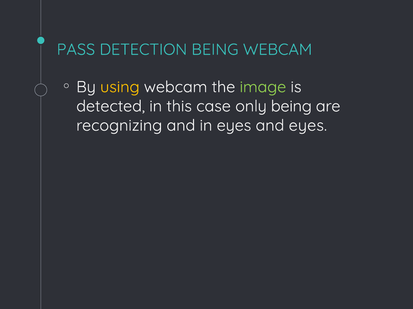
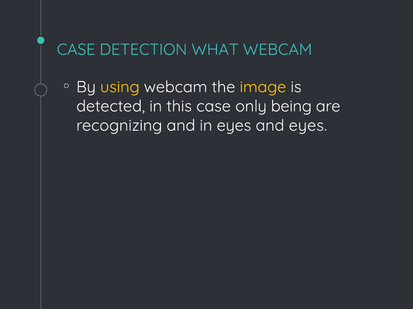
PASS at (76, 50): PASS -> CASE
DETECTION BEING: BEING -> WHAT
image colour: light green -> yellow
